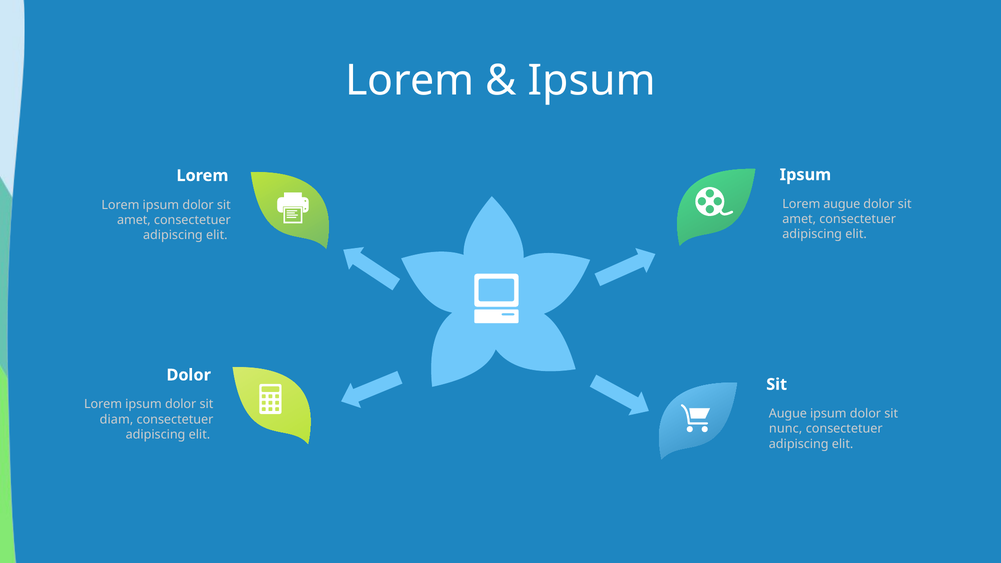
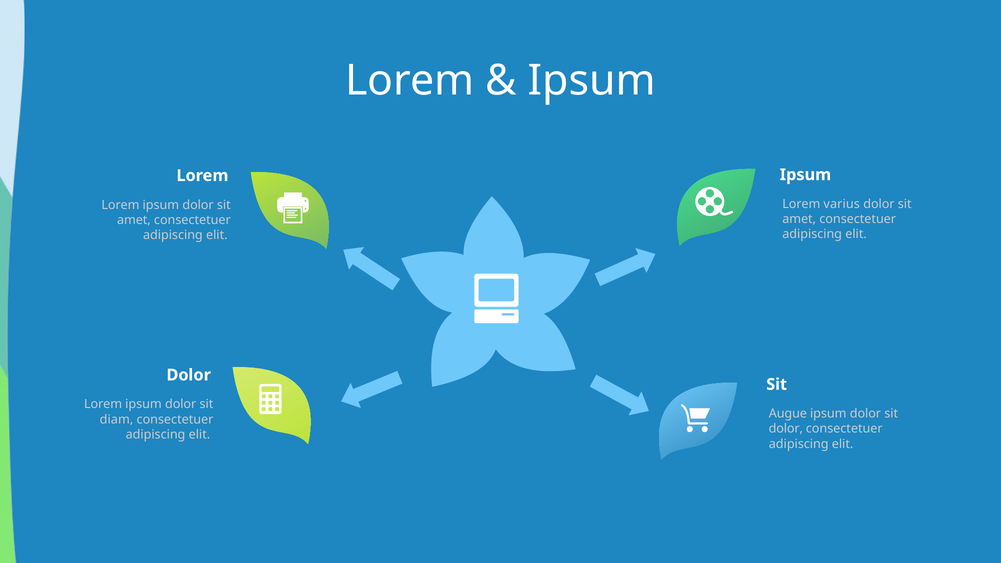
augue at (842, 204): augue -> varius
nunc at (786, 429): nunc -> dolor
